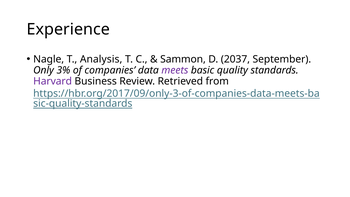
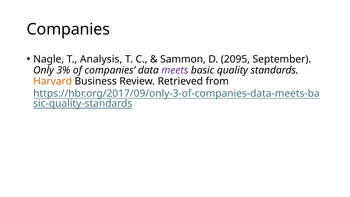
Experience at (68, 29): Experience -> Companies
2037: 2037 -> 2095
Harvard colour: purple -> orange
